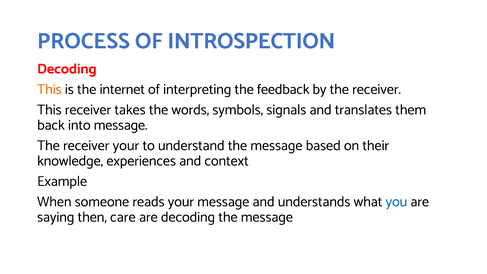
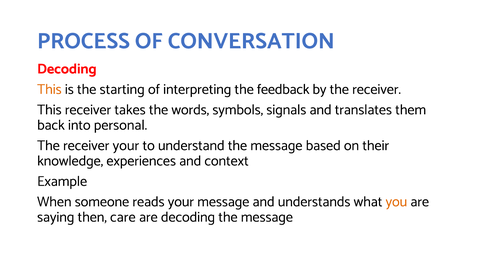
INTROSPECTION: INTROSPECTION -> CONVERSATION
internet: internet -> starting
into message: message -> personal
you colour: blue -> orange
